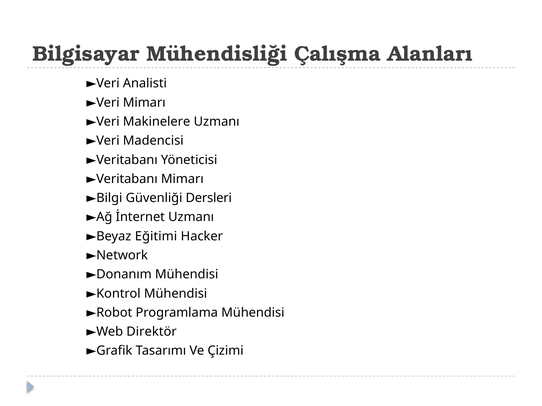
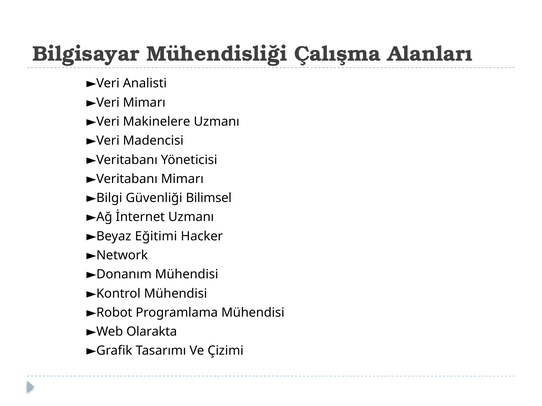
Dersleri: Dersleri -> Bilimsel
Direktör: Direktör -> Olarakta
